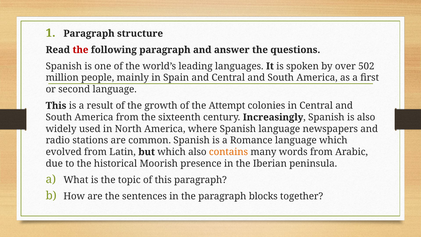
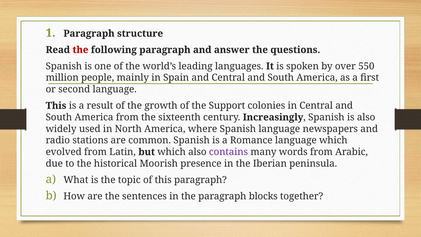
502: 502 -> 550
Attempt: Attempt -> Support
contains colour: orange -> purple
